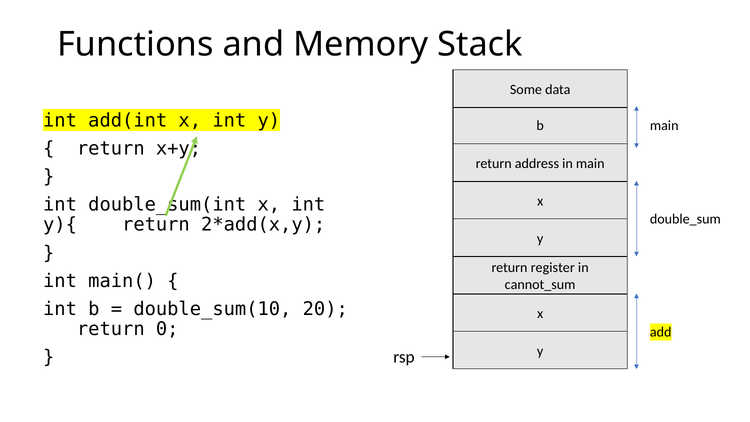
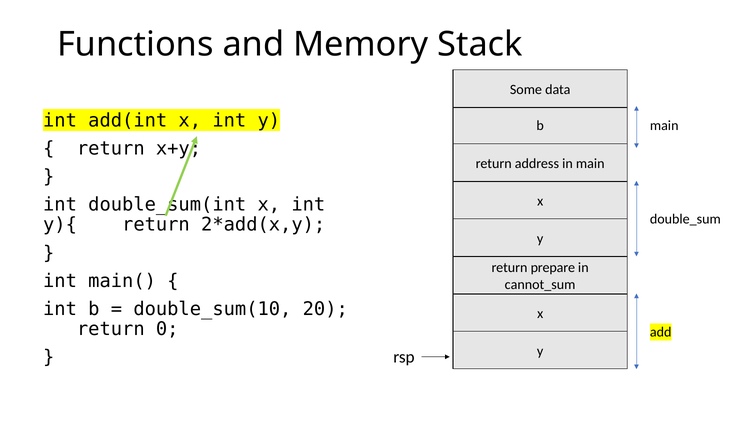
register: register -> prepare
